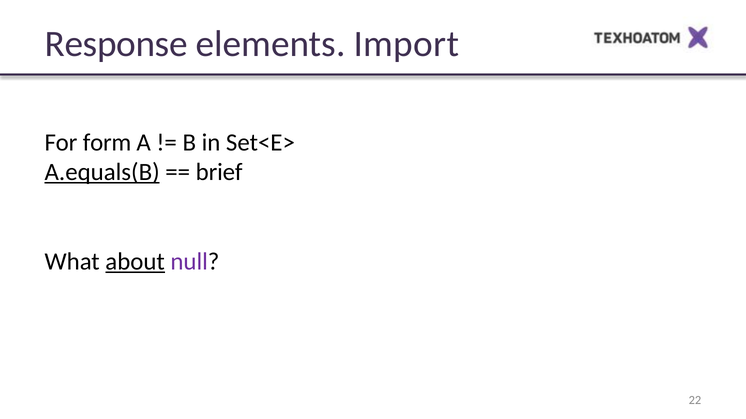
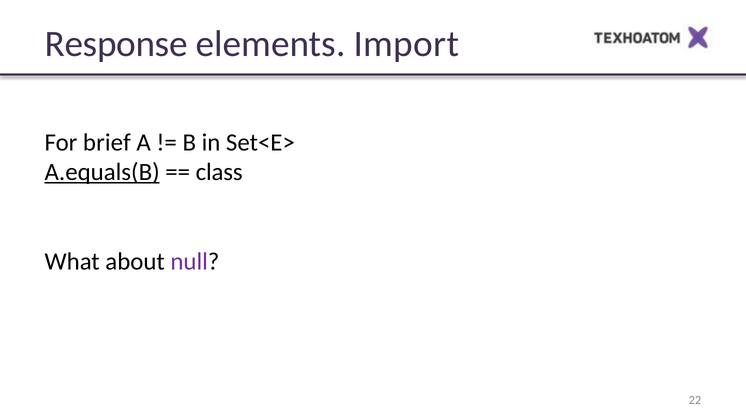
form: form -> brief
brief: brief -> class
about underline: present -> none
